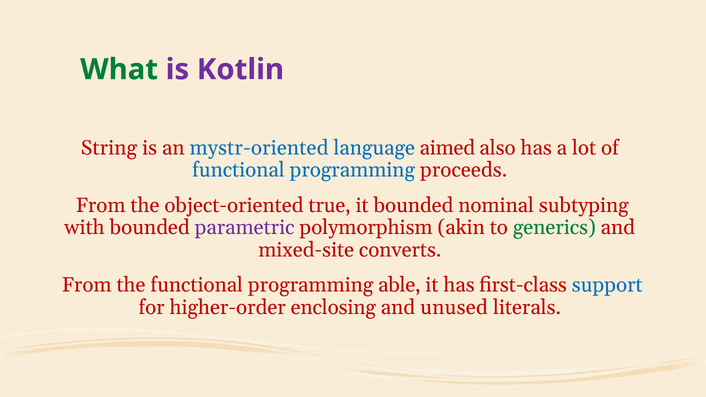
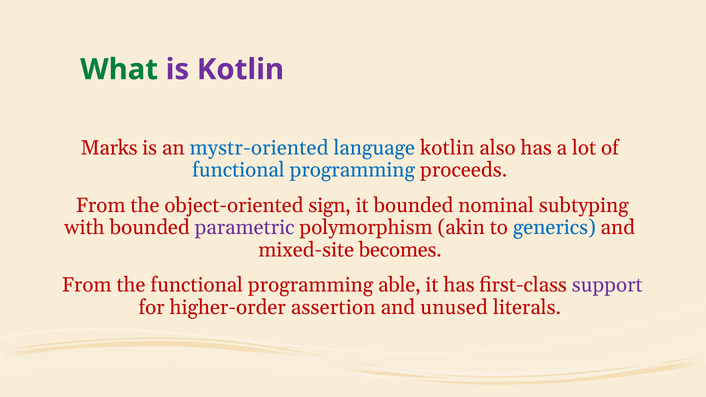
String: String -> Marks
language aimed: aimed -> kotlin
true: true -> sign
generics colour: green -> blue
converts: converts -> becomes
support colour: blue -> purple
enclosing: enclosing -> assertion
